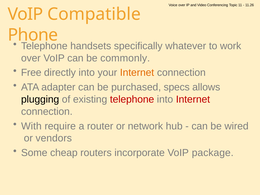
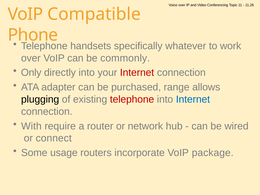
Free: Free -> Only
Internet at (137, 73) colour: orange -> red
specs: specs -> range
Internet at (193, 99) colour: red -> blue
vendors: vendors -> connect
cheap: cheap -> usage
